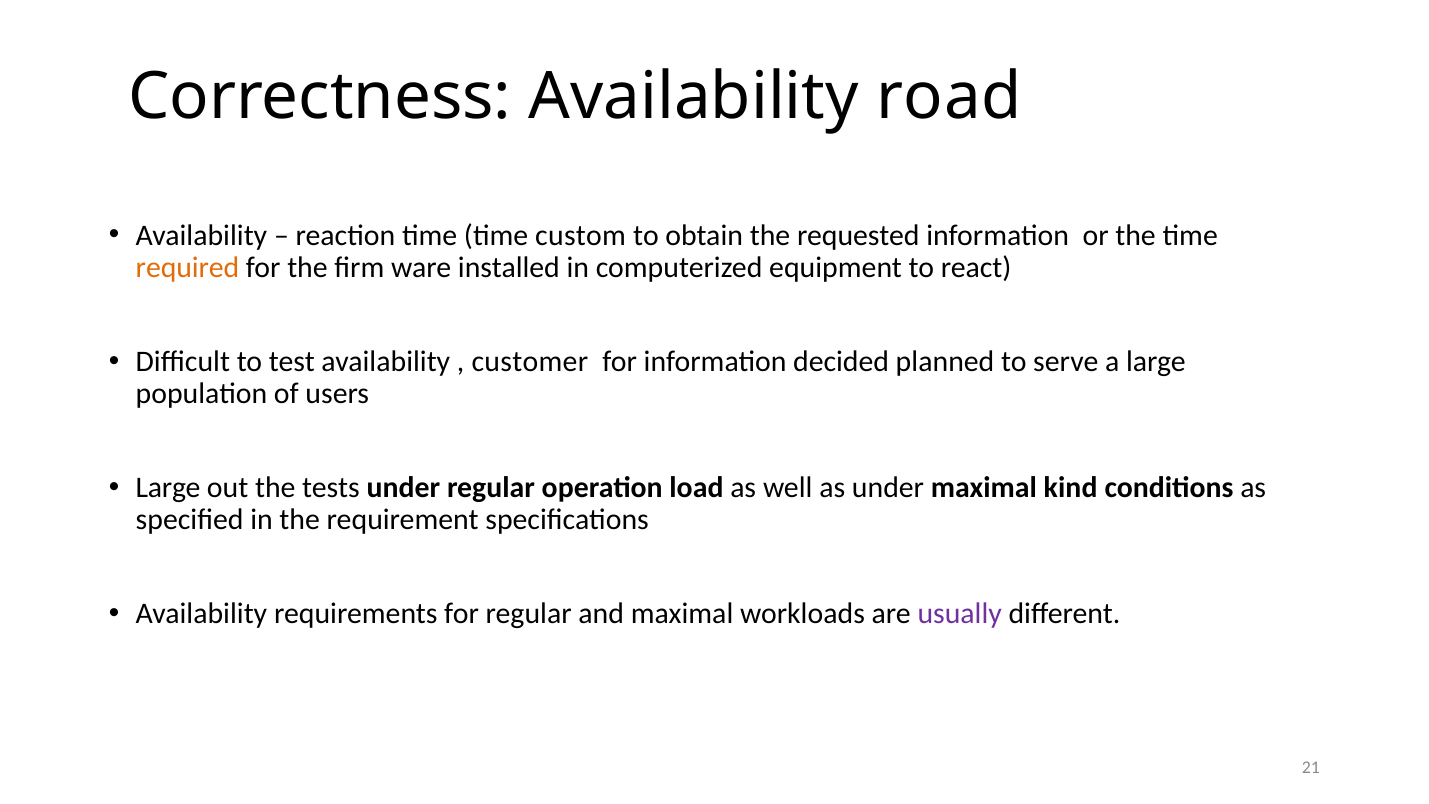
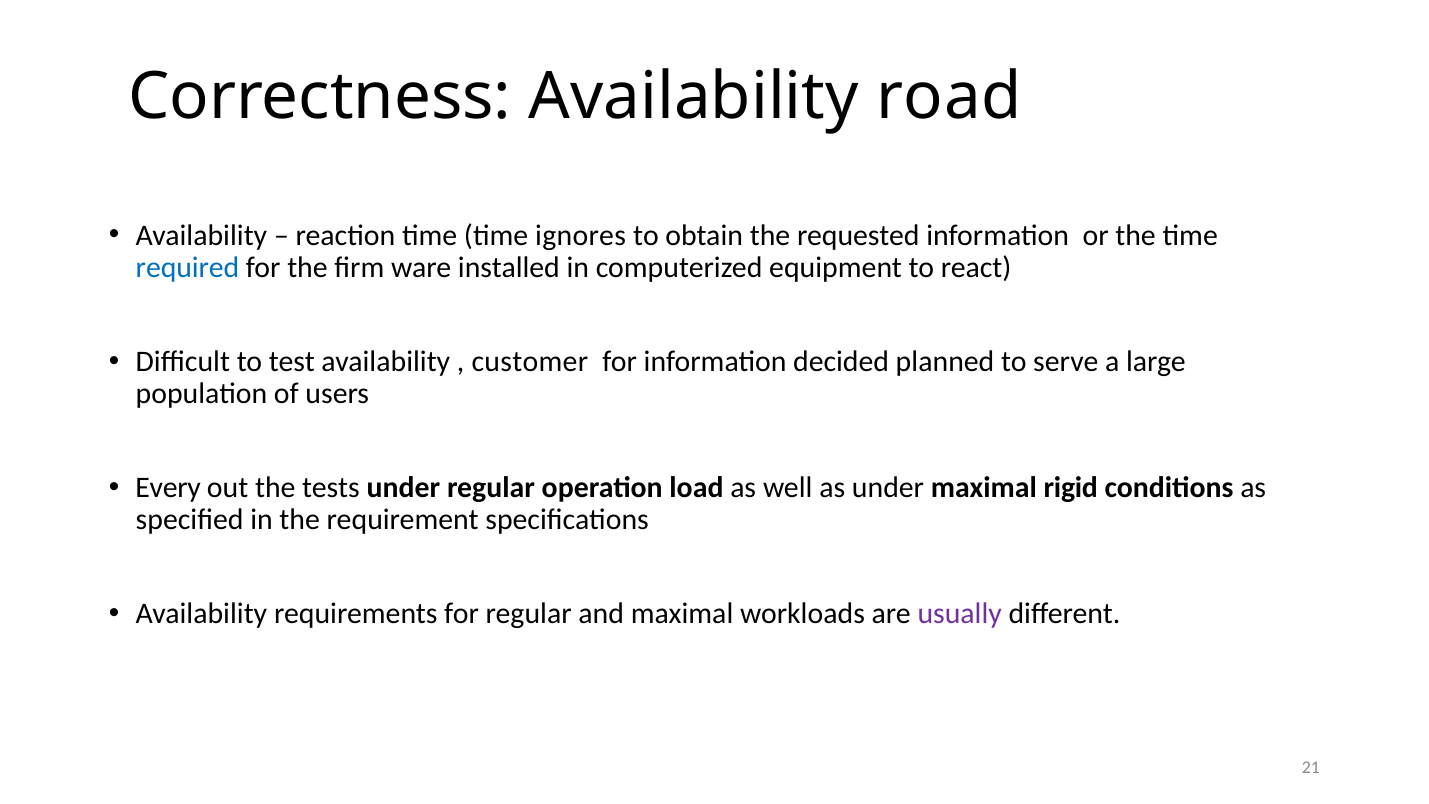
custom: custom -> ignores
required colour: orange -> blue
Large at (168, 488): Large -> Every
kind: kind -> rigid
